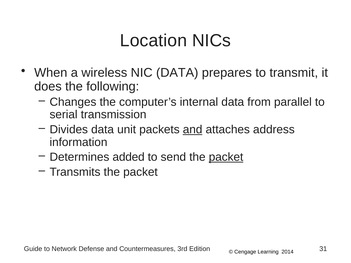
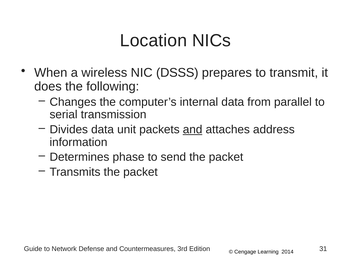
NIC DATA: DATA -> DSSS
added: added -> phase
packet at (226, 157) underline: present -> none
